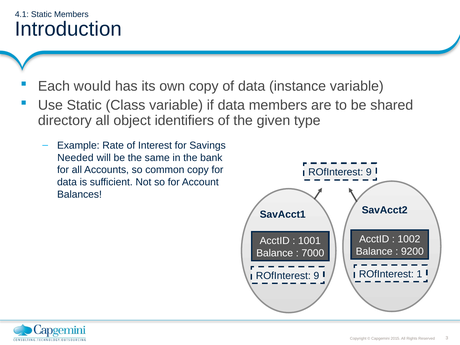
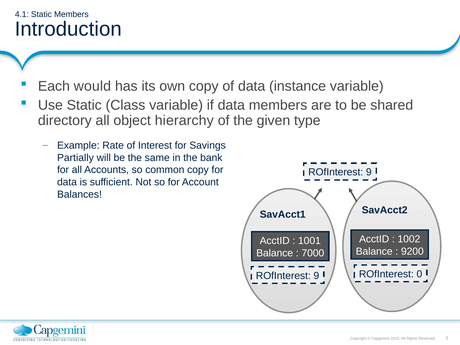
identifiers: identifiers -> hierarchy
Needed: Needed -> Partially
1: 1 -> 0
